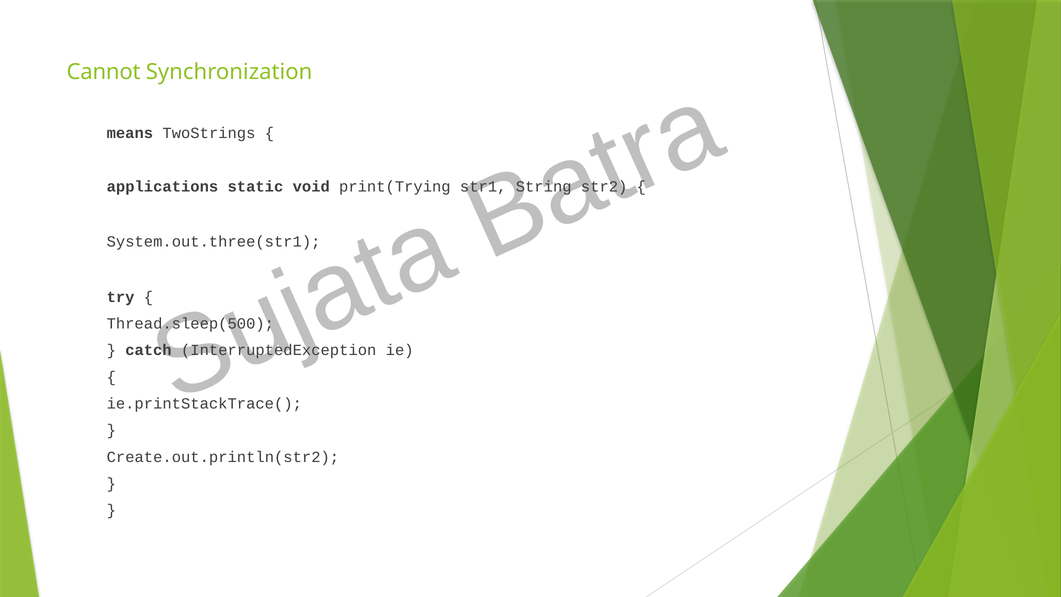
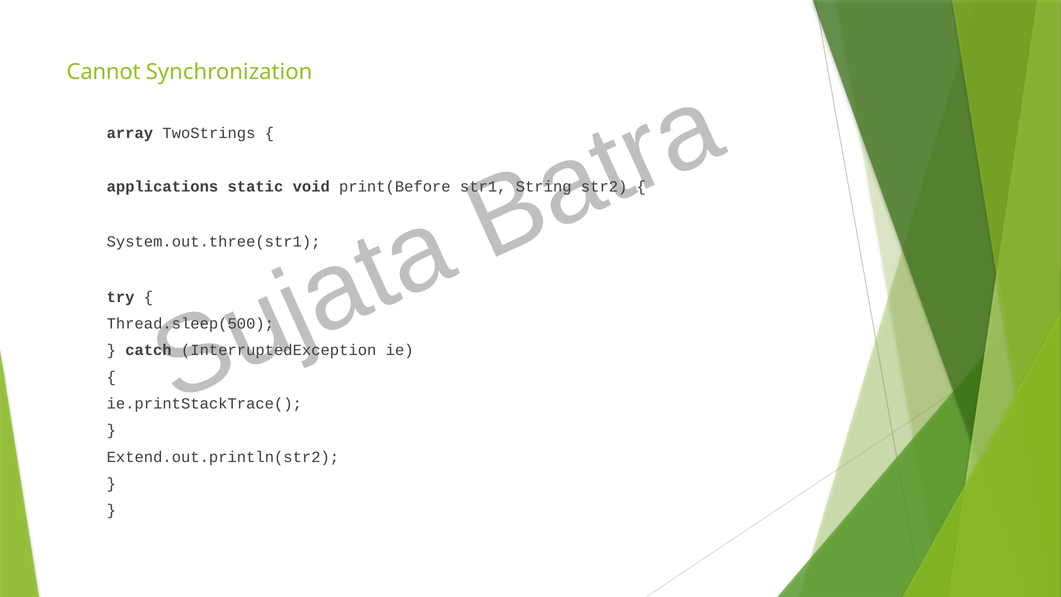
means: means -> array
print(Trying: print(Trying -> print(Before
Create.out.println(str2: Create.out.println(str2 -> Extend.out.println(str2
